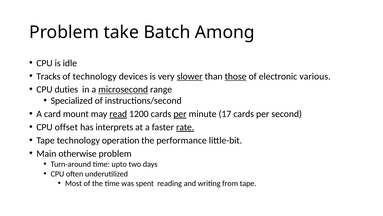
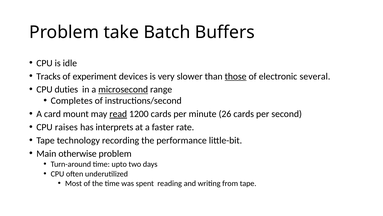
Among: Among -> Buffers
of technology: technology -> experiment
slower underline: present -> none
various: various -> several
Specialized: Specialized -> Completes
per at (180, 114) underline: present -> none
17: 17 -> 26
offset: offset -> raises
rate underline: present -> none
operation: operation -> recording
